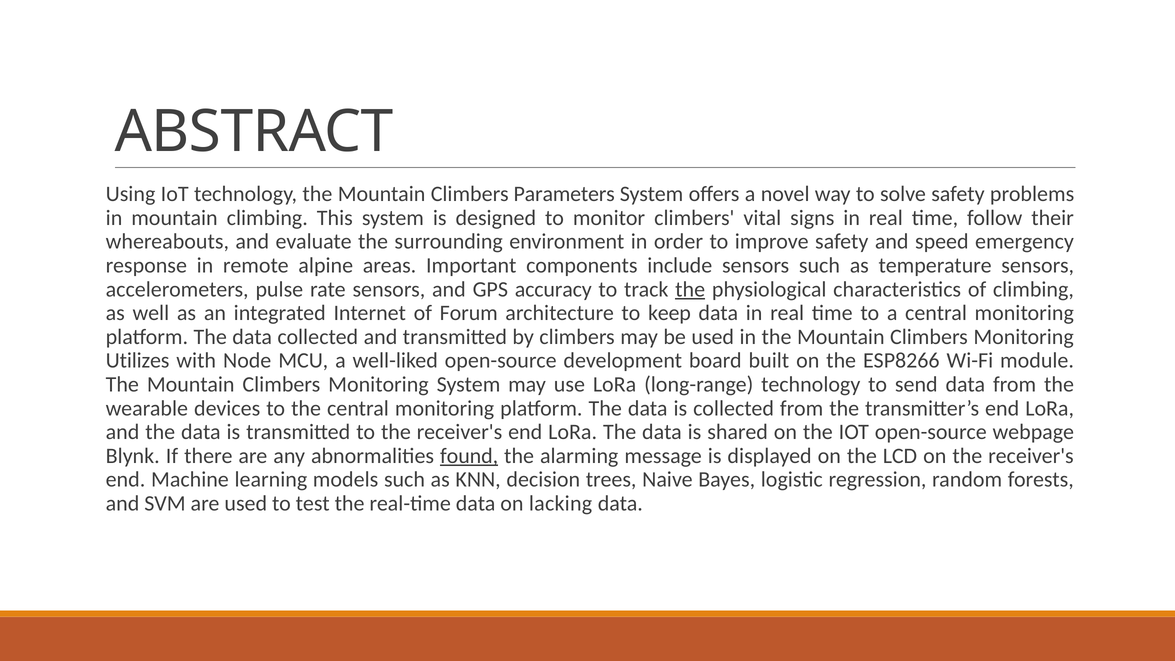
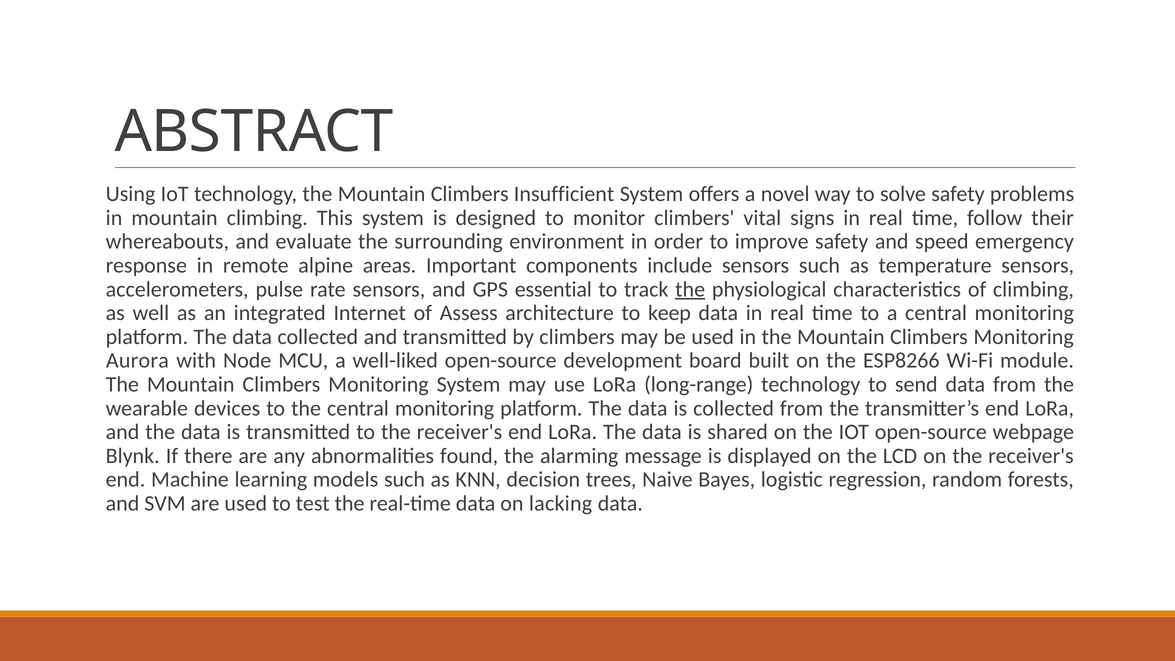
Parameters: Parameters -> Insufficient
accuracy: accuracy -> essential
Forum: Forum -> Assess
Utilizes: Utilizes -> Aurora
found underline: present -> none
